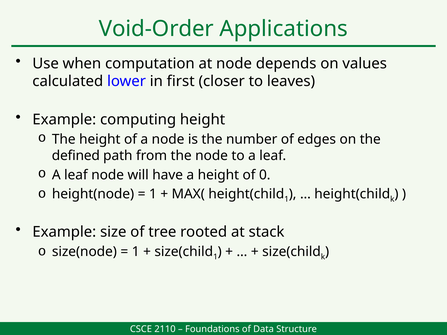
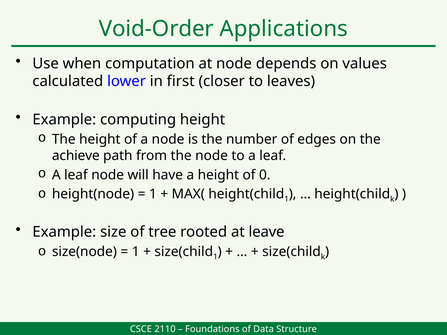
defined: defined -> achieve
stack: stack -> leave
